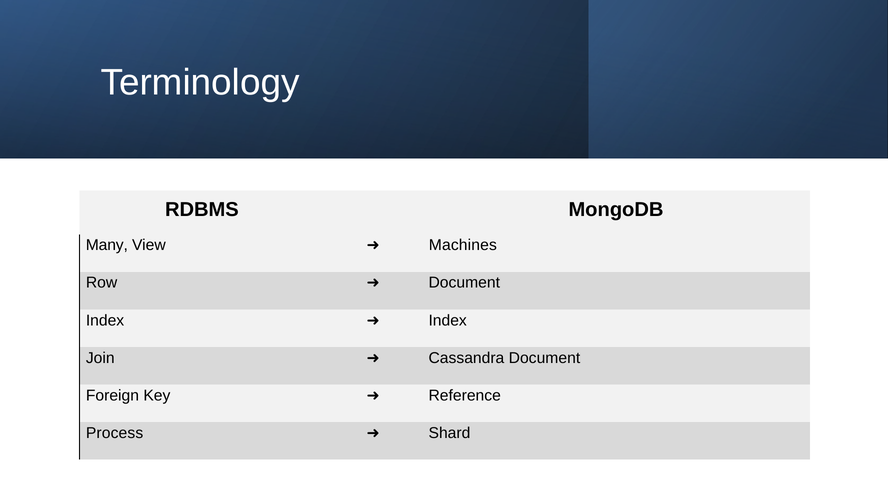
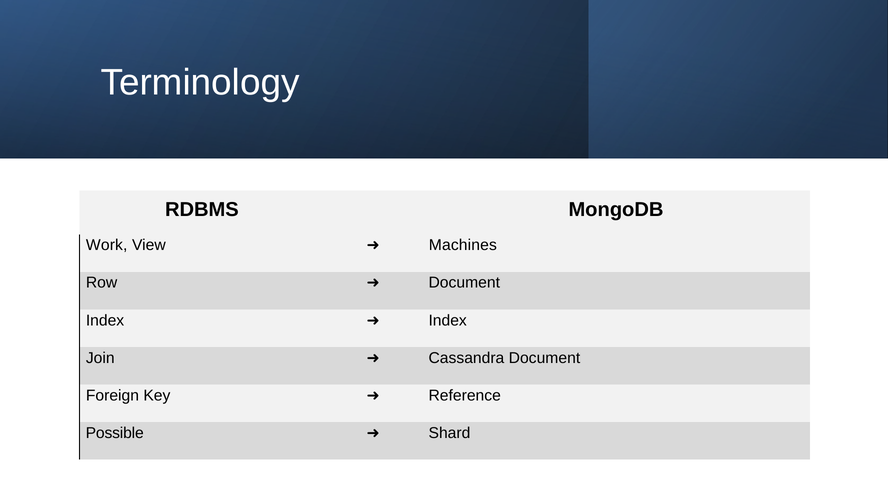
Many: Many -> Work
Process: Process -> Possible
